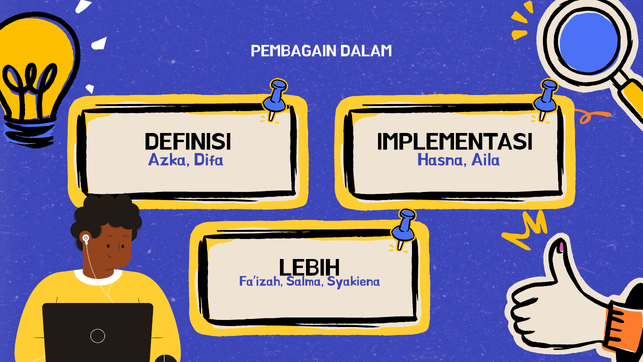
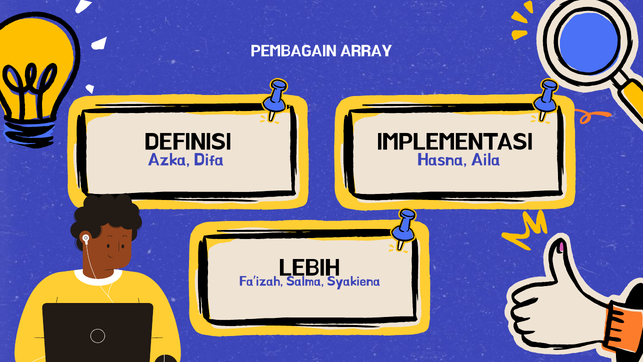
DALAM: DALAM -> ARRAY
